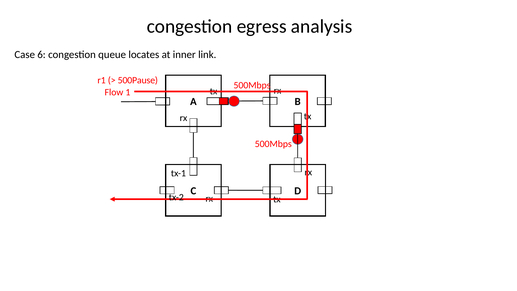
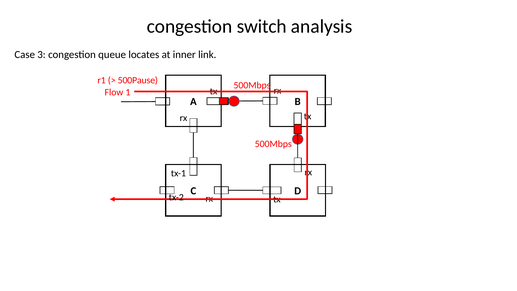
egress: egress -> switch
6: 6 -> 3
